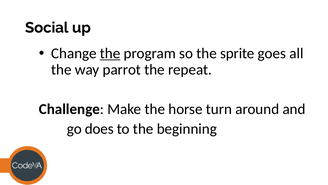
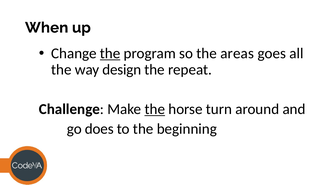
Social: Social -> When
sprite: sprite -> areas
parrot: parrot -> design
the at (155, 109) underline: none -> present
